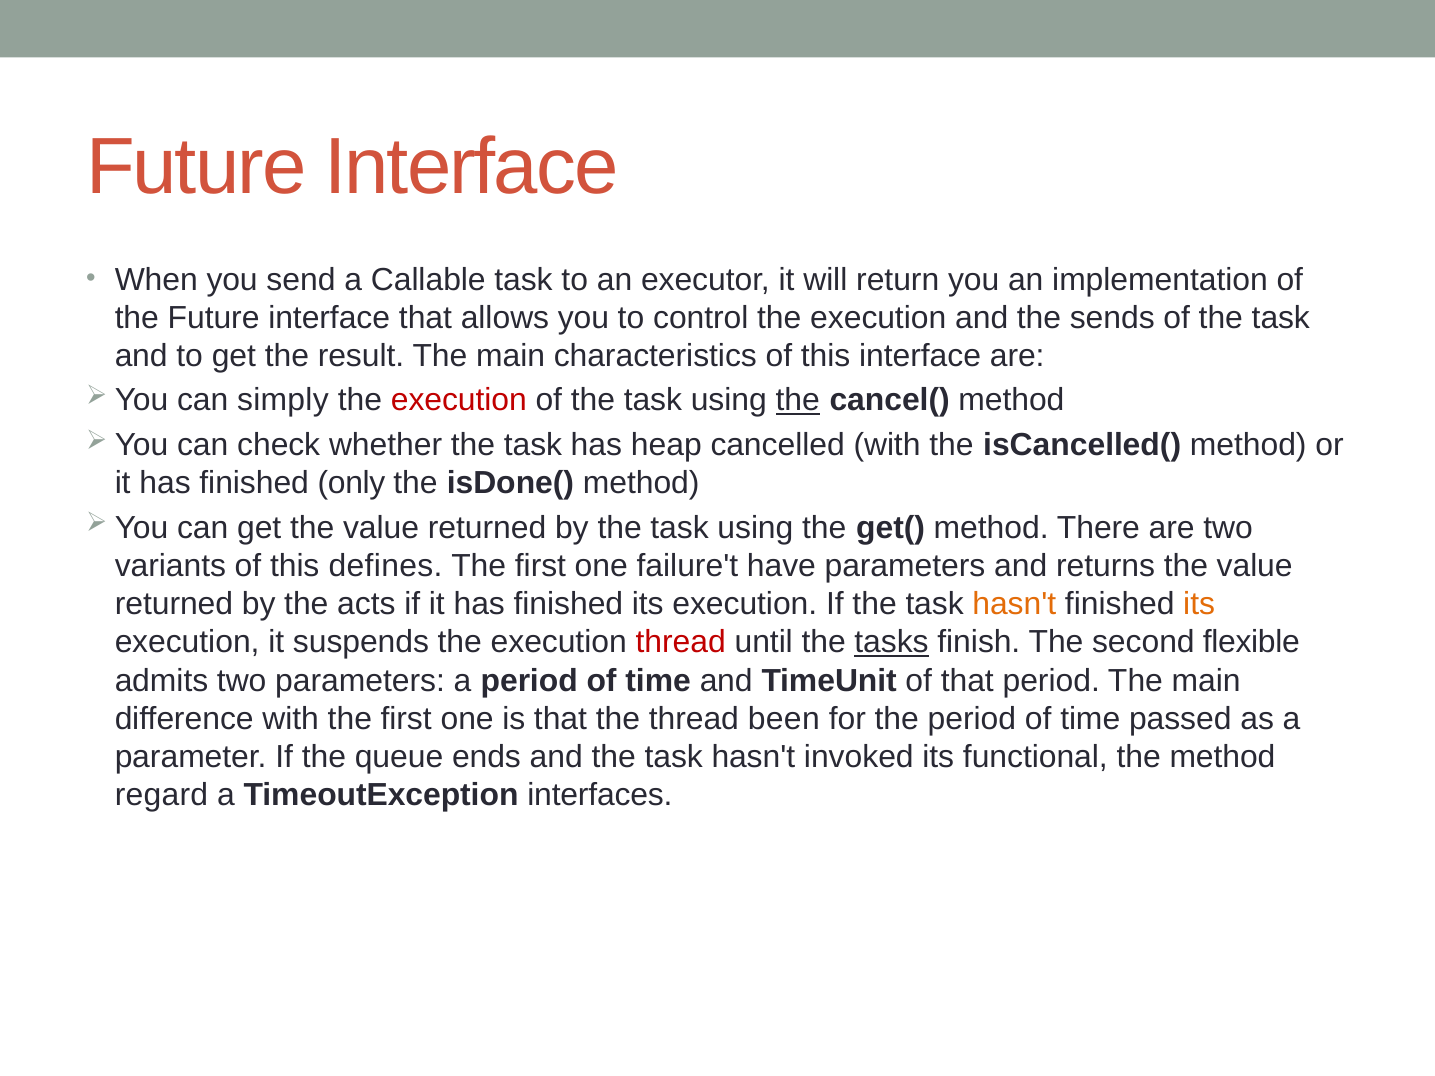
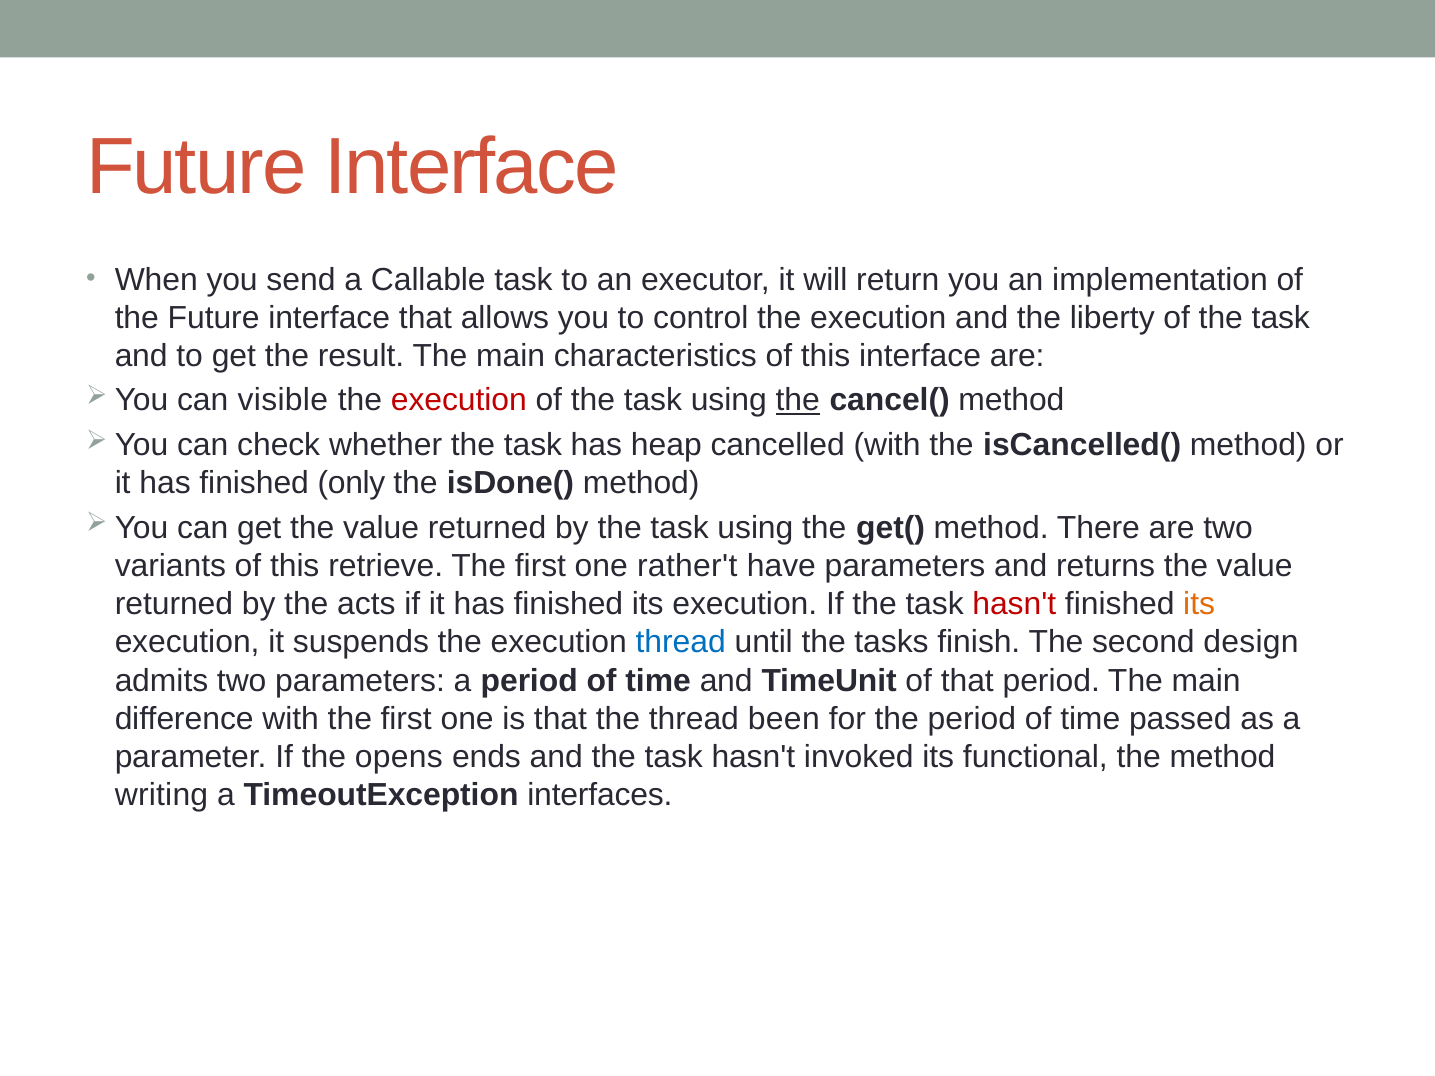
sends: sends -> liberty
simply: simply -> visible
defines: defines -> retrieve
failure't: failure't -> rather't
hasn't at (1014, 604) colour: orange -> red
thread at (681, 642) colour: red -> blue
tasks underline: present -> none
flexible: flexible -> design
queue: queue -> opens
regard: regard -> writing
